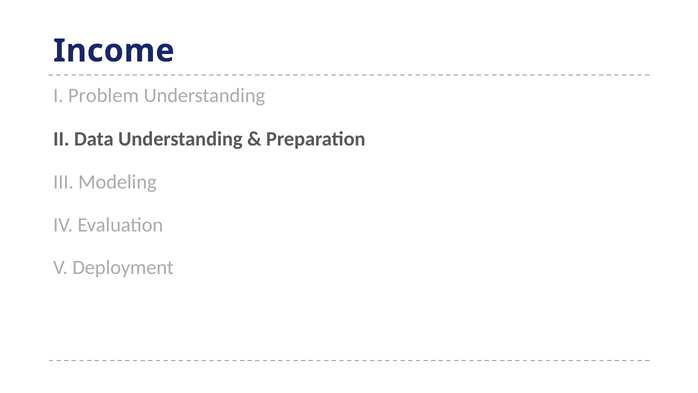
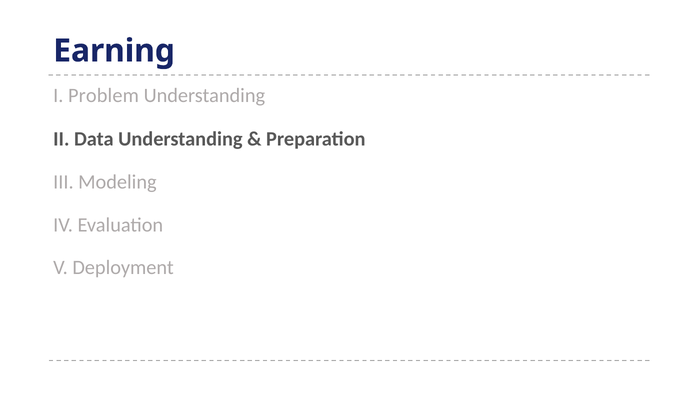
Income: Income -> Earning
